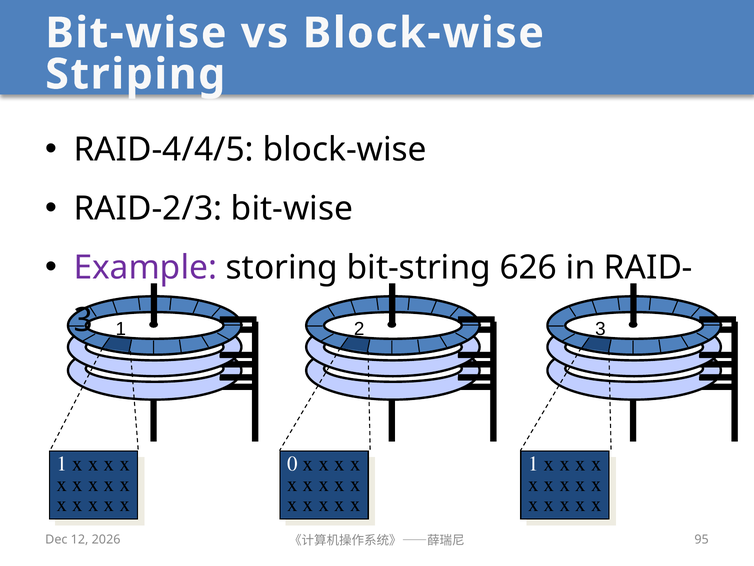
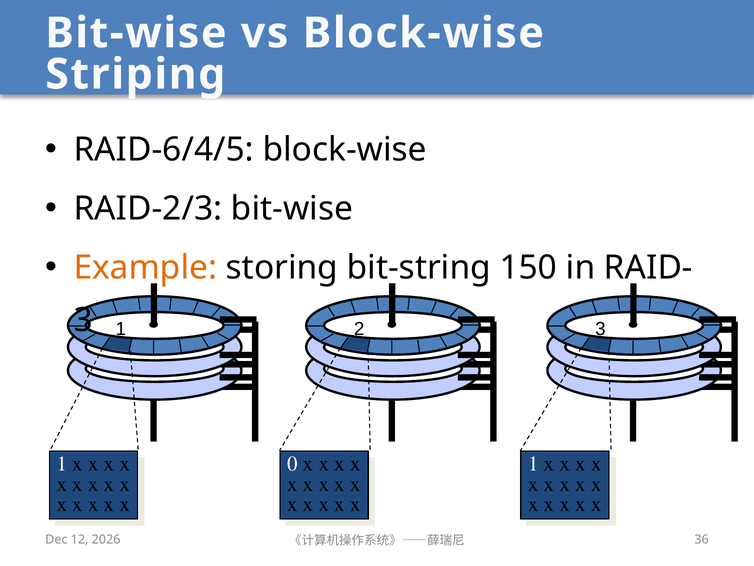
RAID-4/4/5: RAID-4/4/5 -> RAID-6/4/5
Example colour: purple -> orange
626: 626 -> 150
95: 95 -> 36
